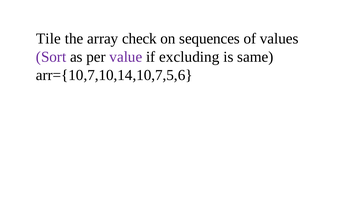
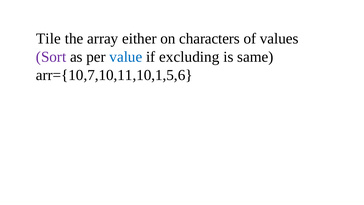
check: check -> either
sequences: sequences -> characters
value colour: purple -> blue
arr={10,7,10,14,10,7,5,6: arr={10,7,10,14,10,7,5,6 -> arr={10,7,10,11,10,1,5,6
